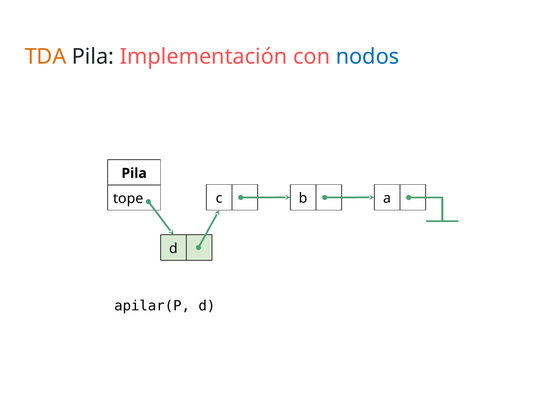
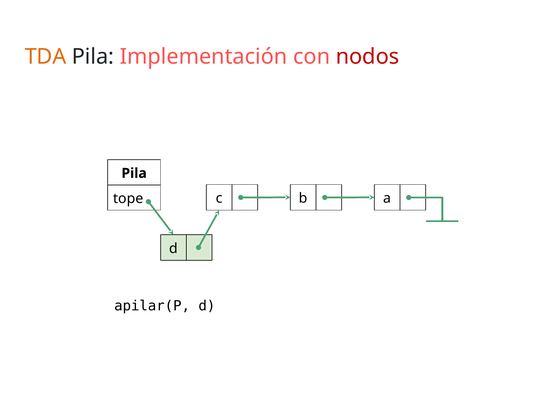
nodos colour: blue -> red
